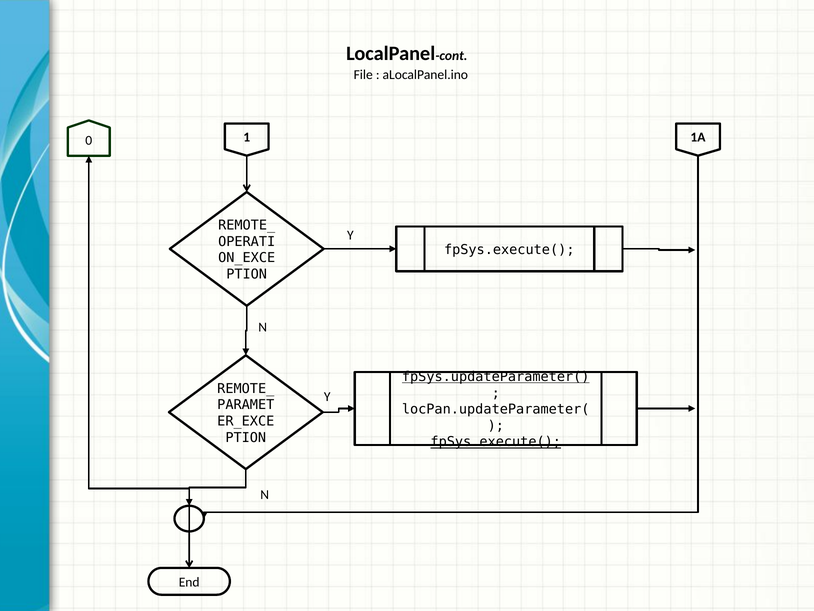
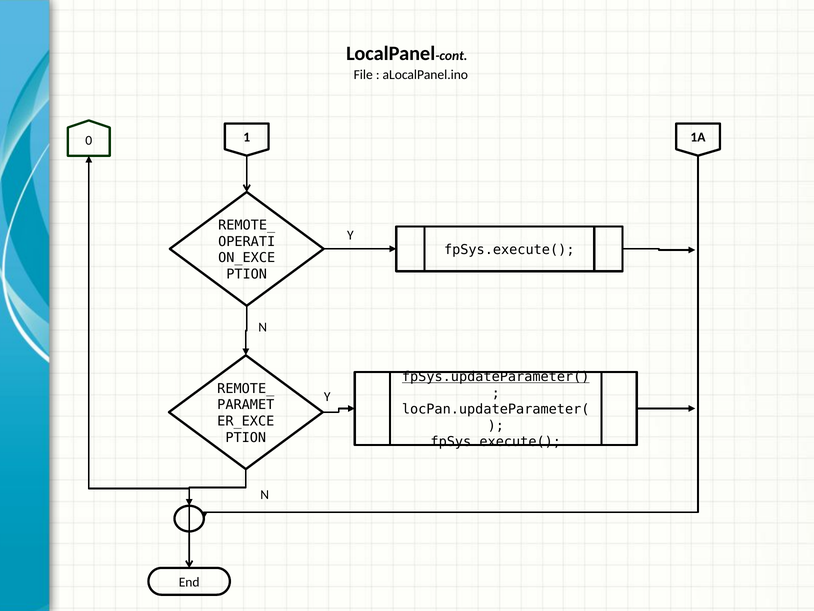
fpSys.execute( at (496, 442) underline: present -> none
